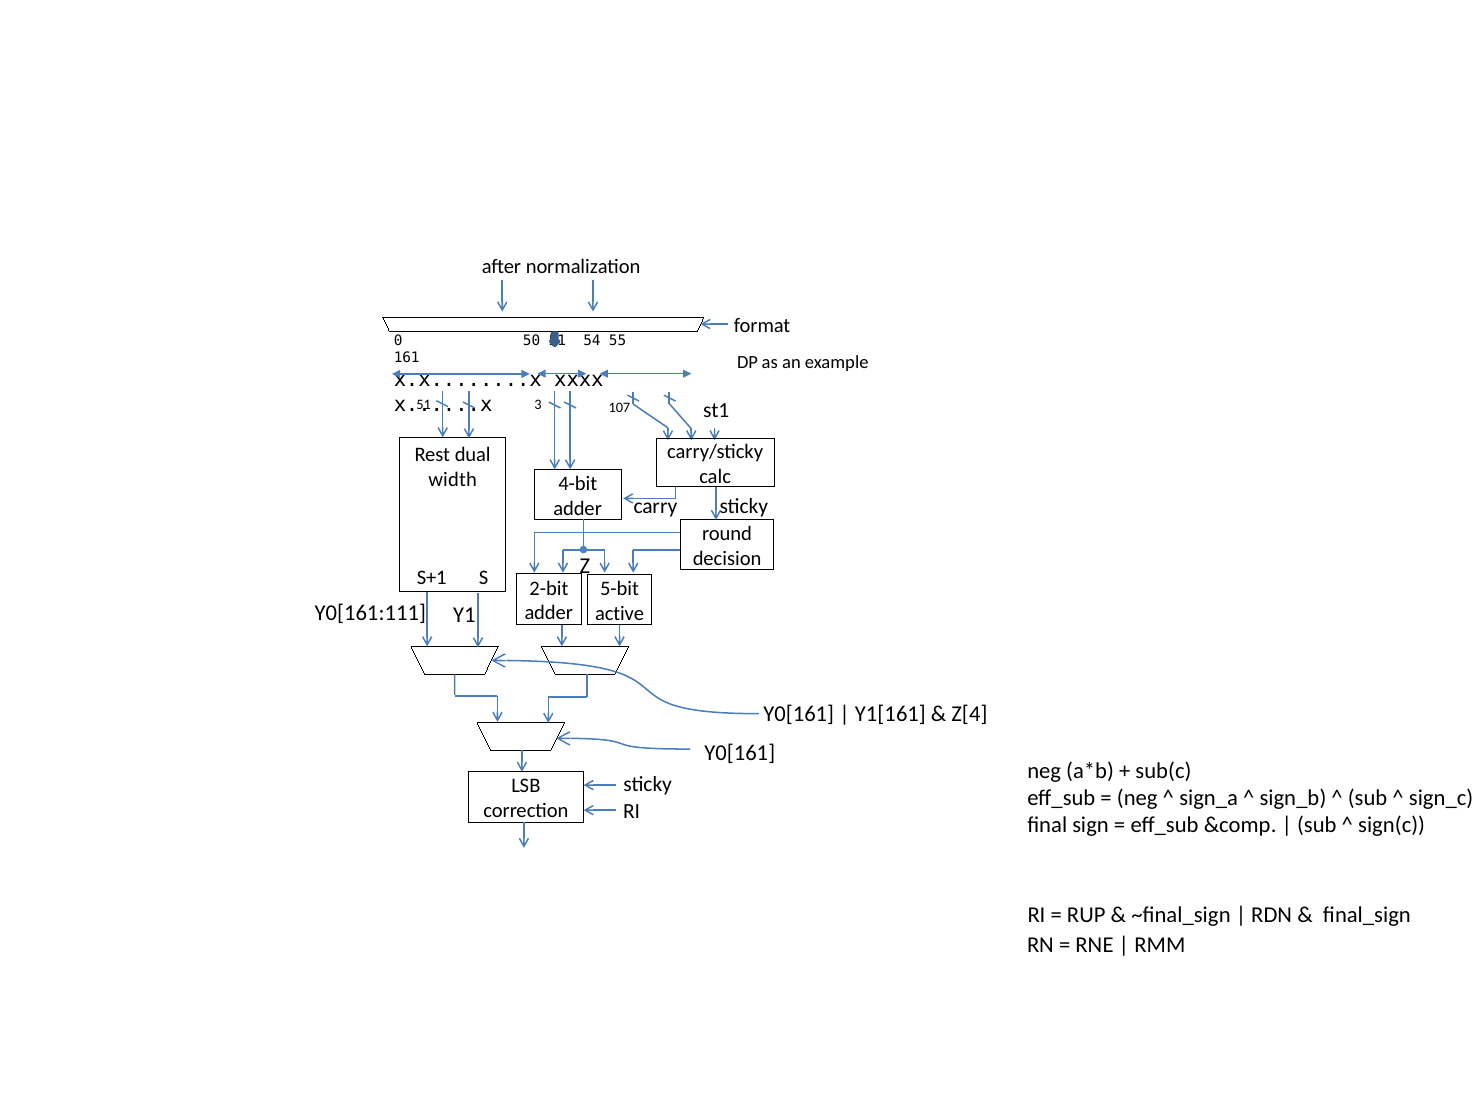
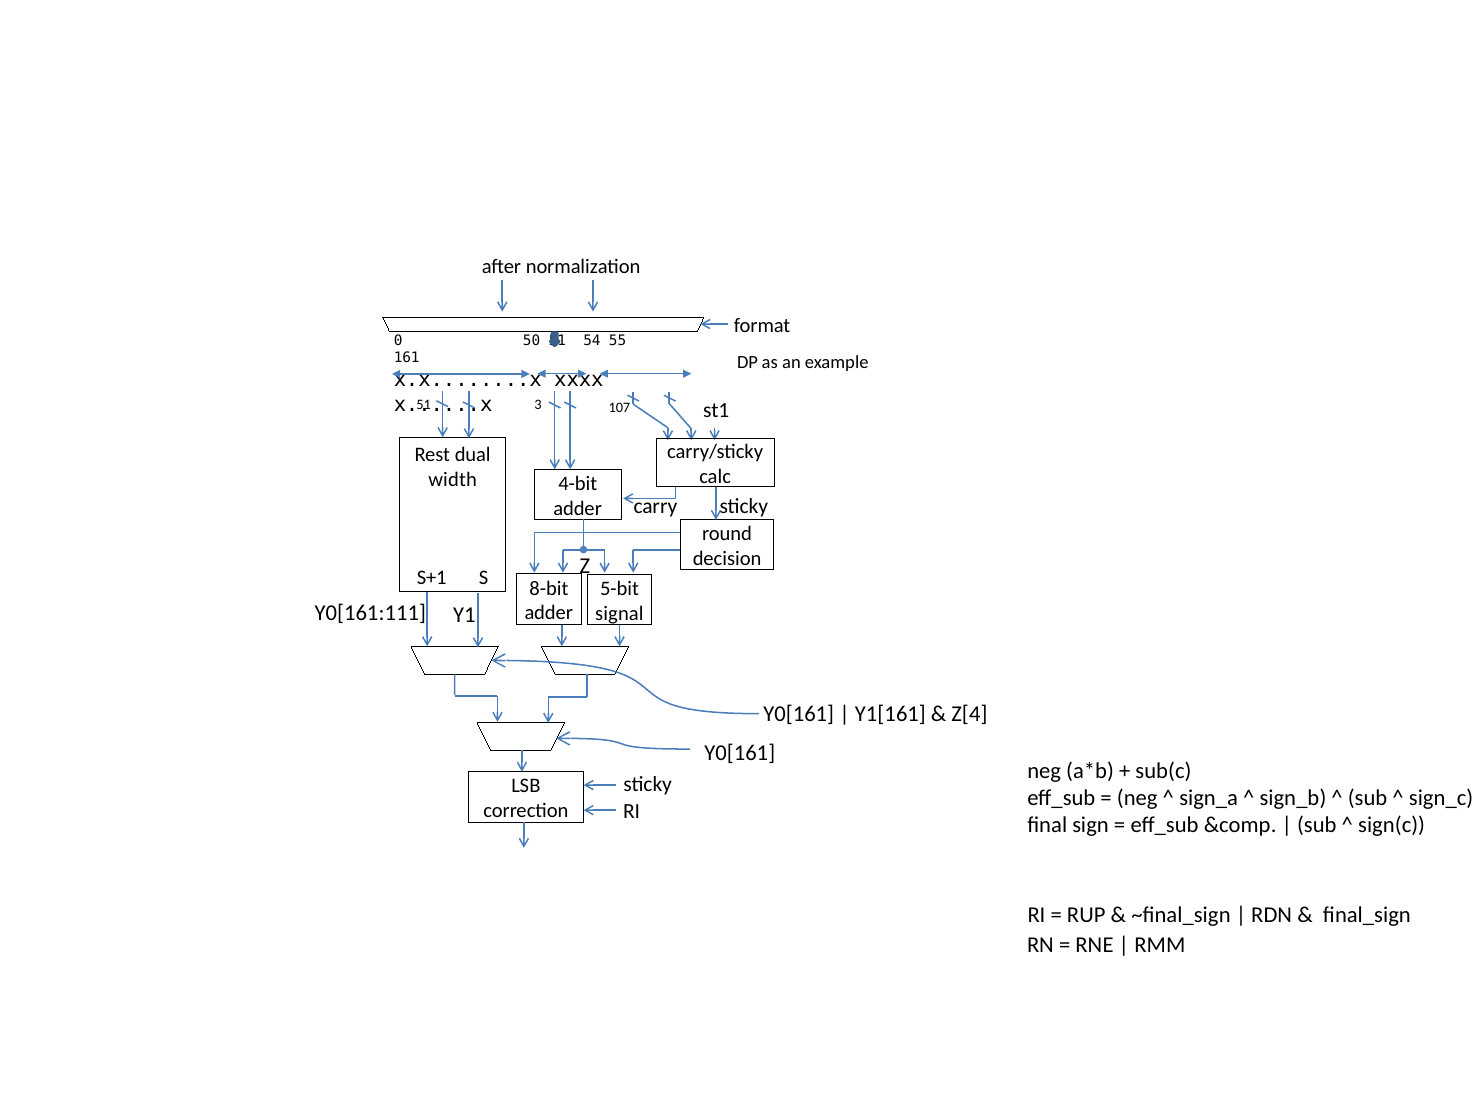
2-bit: 2-bit -> 8-bit
active: active -> signal
